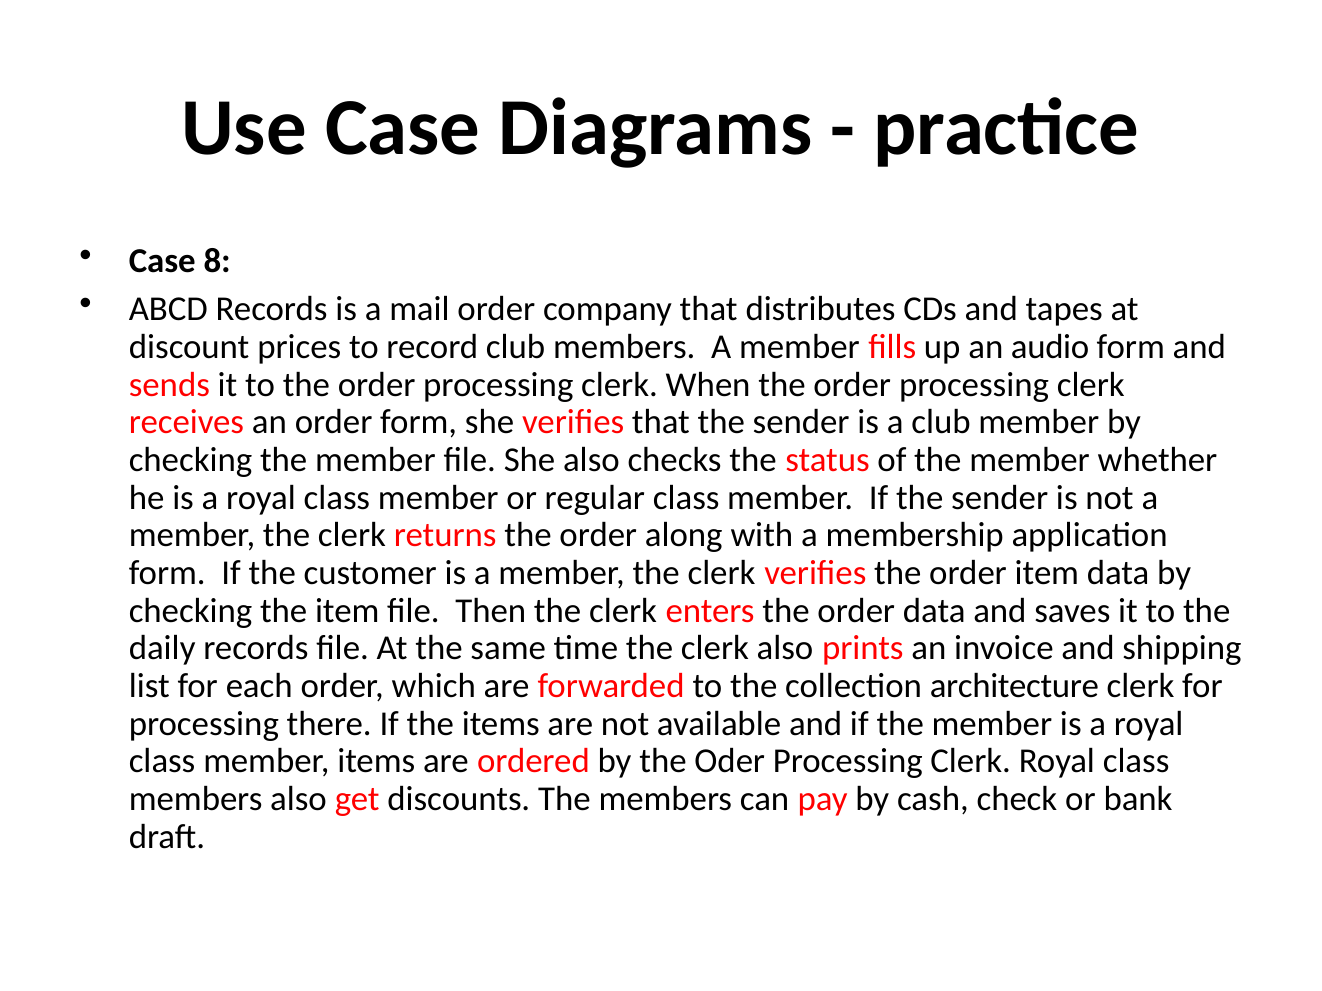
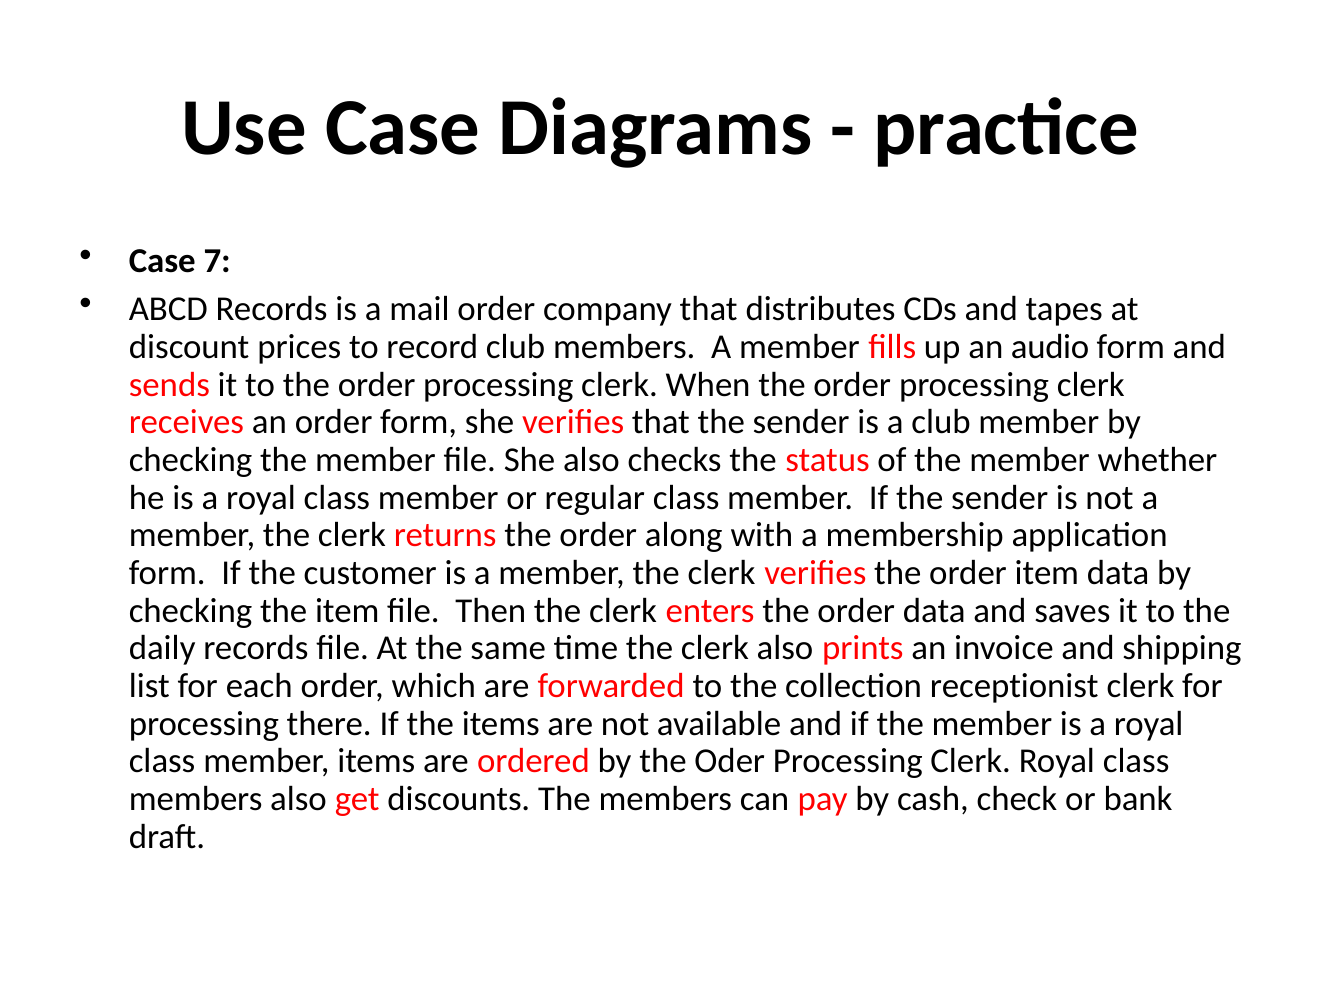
8: 8 -> 7
architecture: architecture -> receptionist
